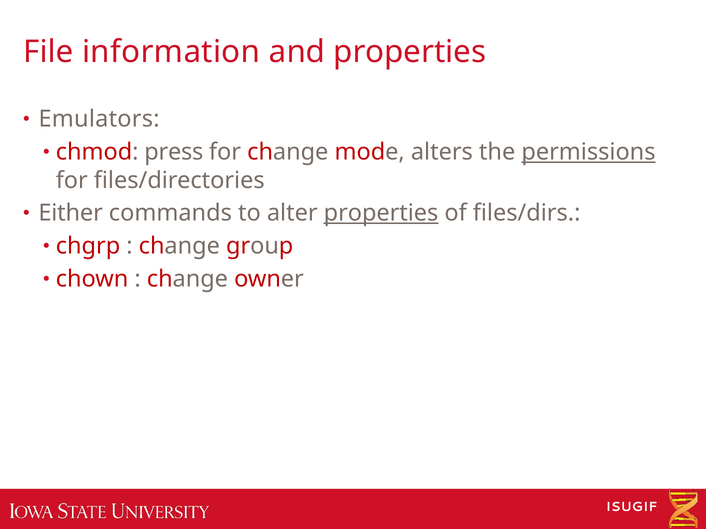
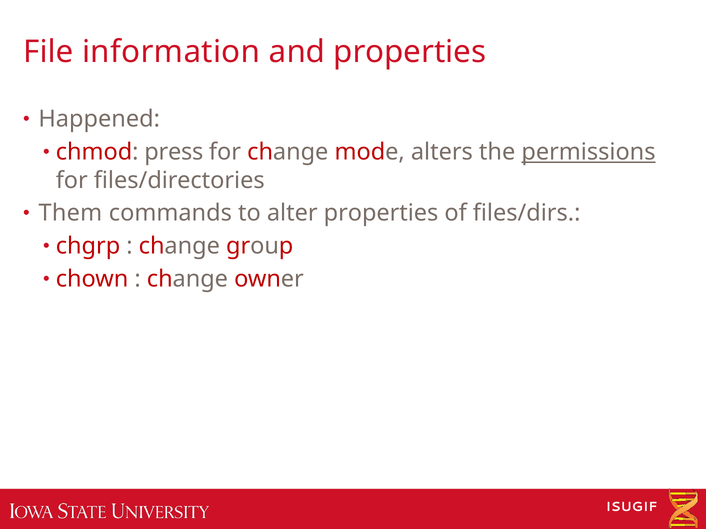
Emulators: Emulators -> Happened
Either: Either -> Them
properties at (381, 213) underline: present -> none
